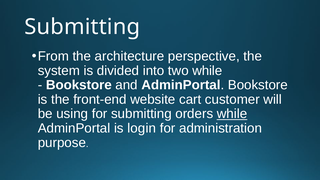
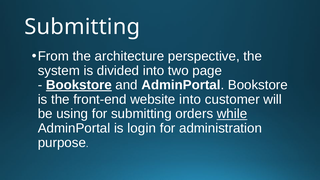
two while: while -> page
Bookstore at (79, 85) underline: none -> present
website cart: cart -> into
